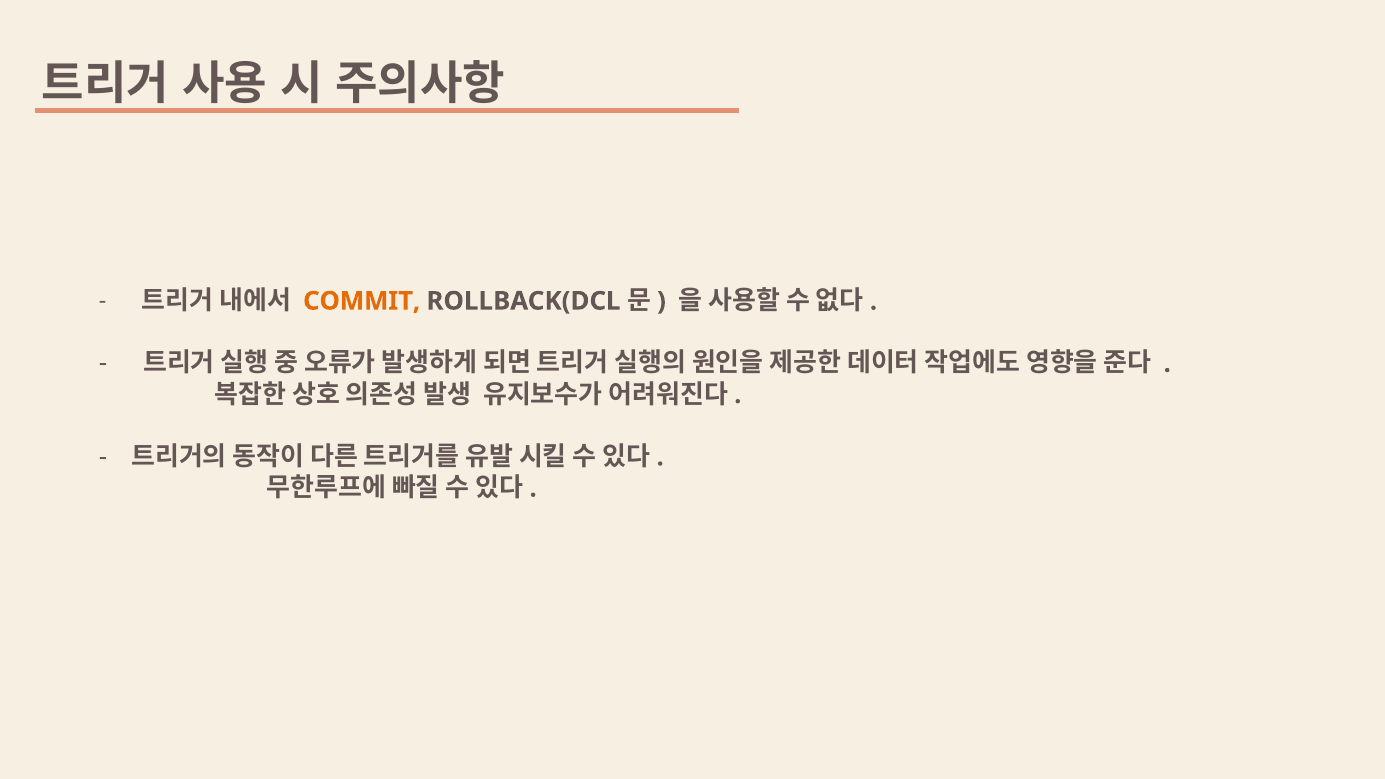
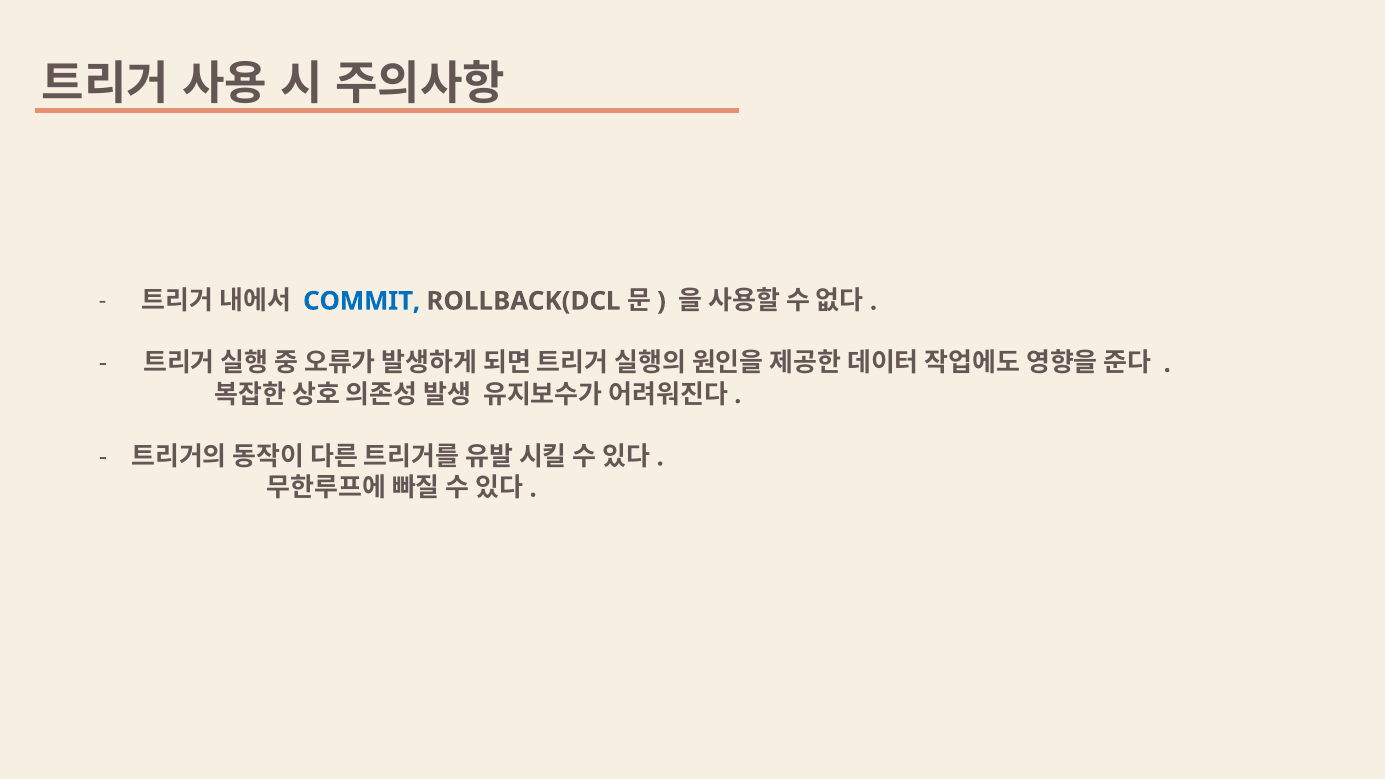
COMMIT colour: orange -> blue
